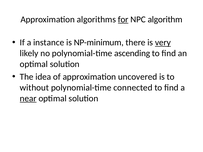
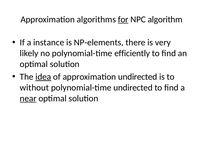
NP-minimum: NP-minimum -> NP-elements
very underline: present -> none
ascending: ascending -> efficiently
idea underline: none -> present
approximation uncovered: uncovered -> undirected
polynomial-time connected: connected -> undirected
